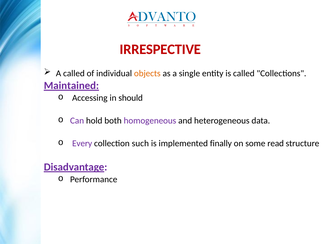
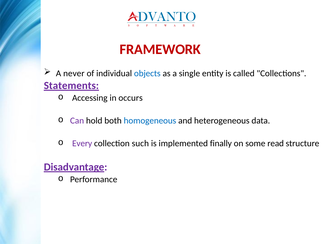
IRRESPECTIVE: IRRESPECTIVE -> FRAMEWORK
A called: called -> never
objects colour: orange -> blue
Maintained: Maintained -> Statements
should: should -> occurs
homogeneous colour: purple -> blue
